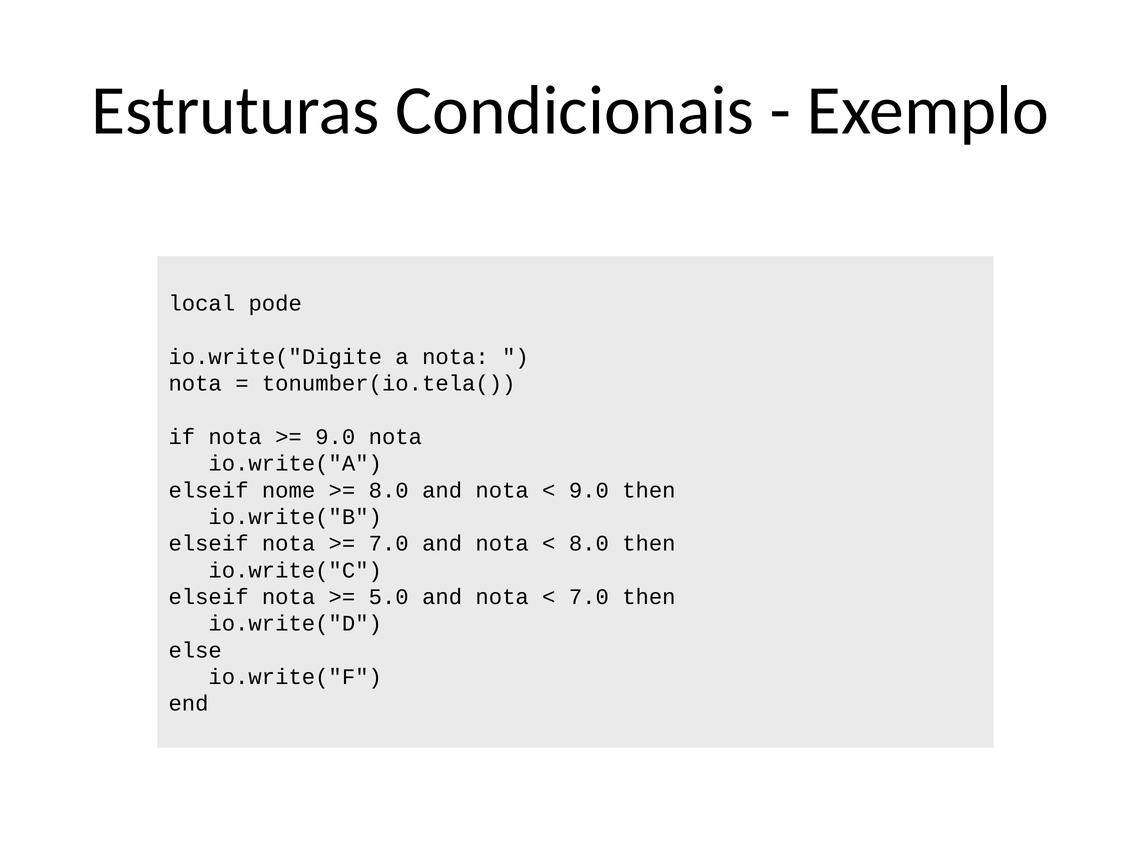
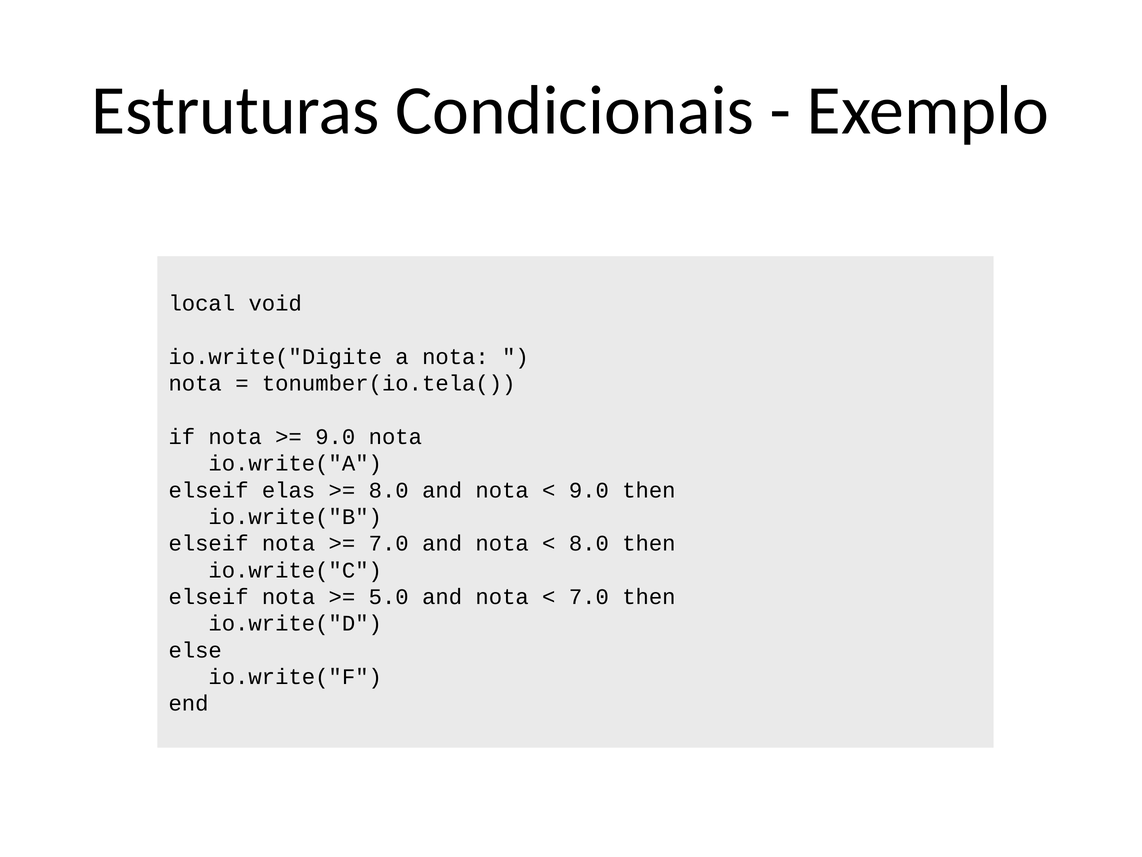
pode: pode -> void
nome: nome -> elas
